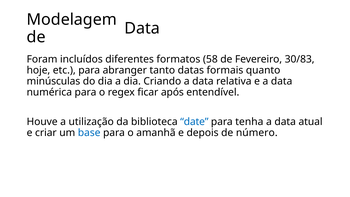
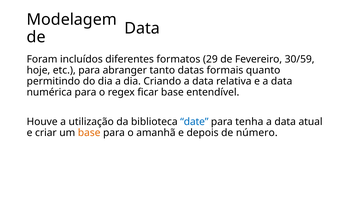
58: 58 -> 29
30/83: 30/83 -> 30/59
minúsculas: minúsculas -> permitindo
ficar após: após -> base
base at (89, 133) colour: blue -> orange
